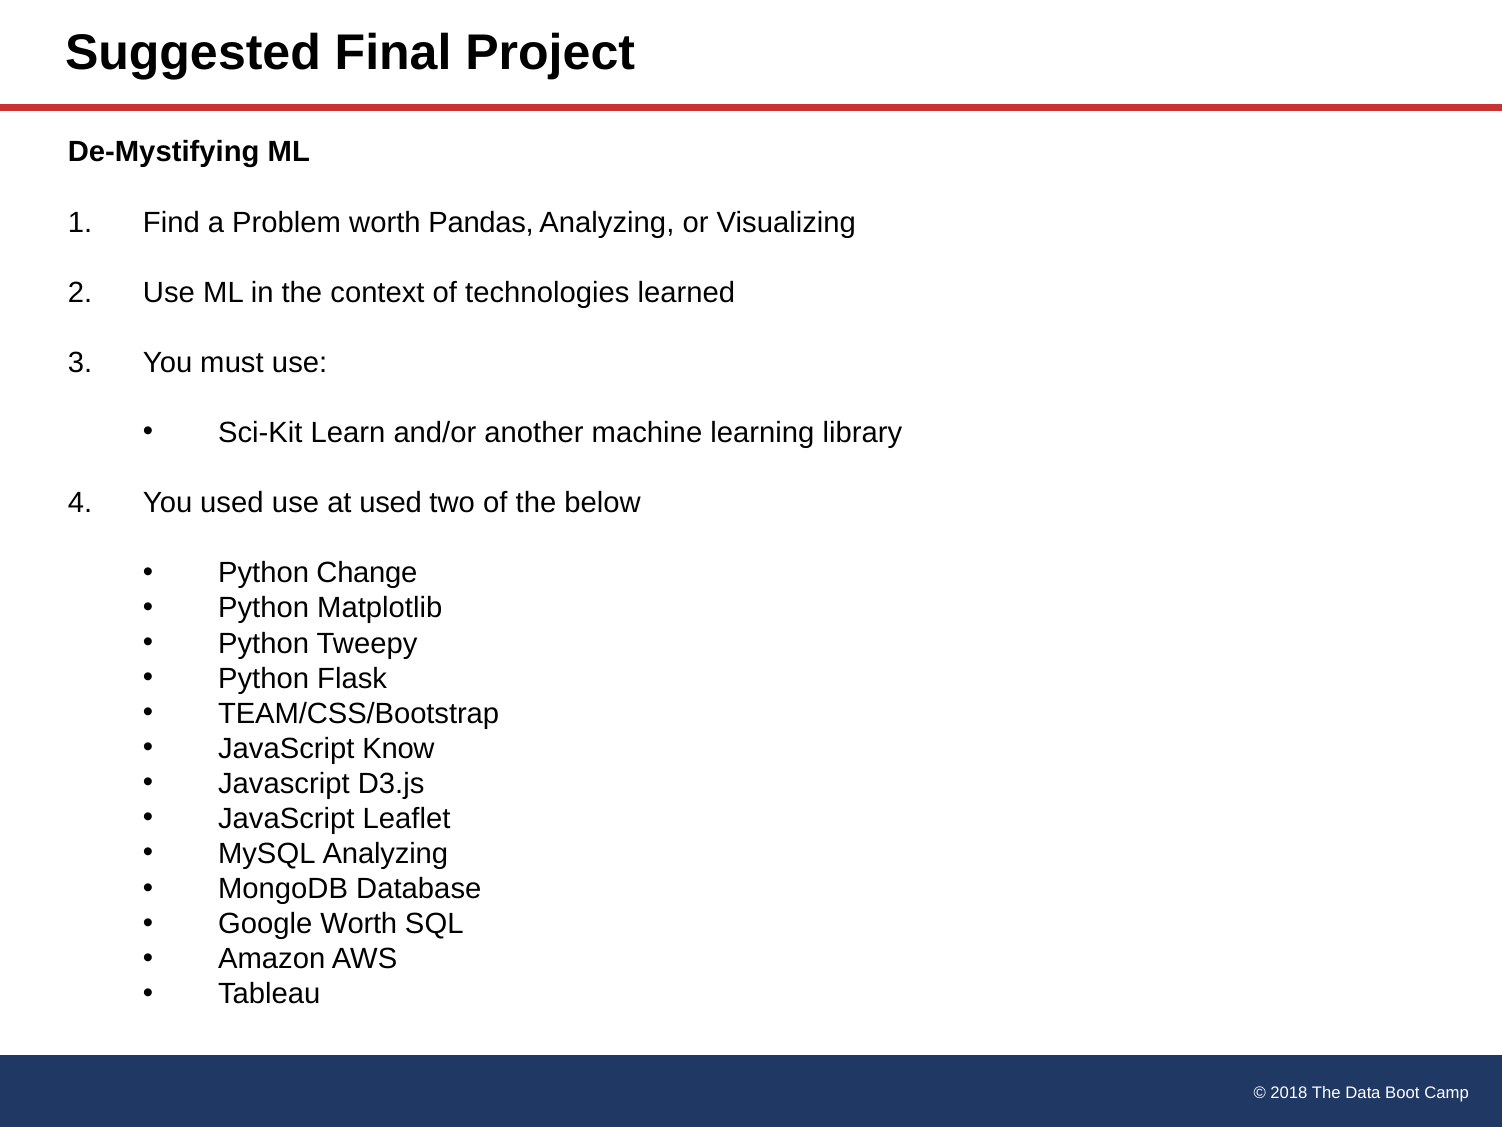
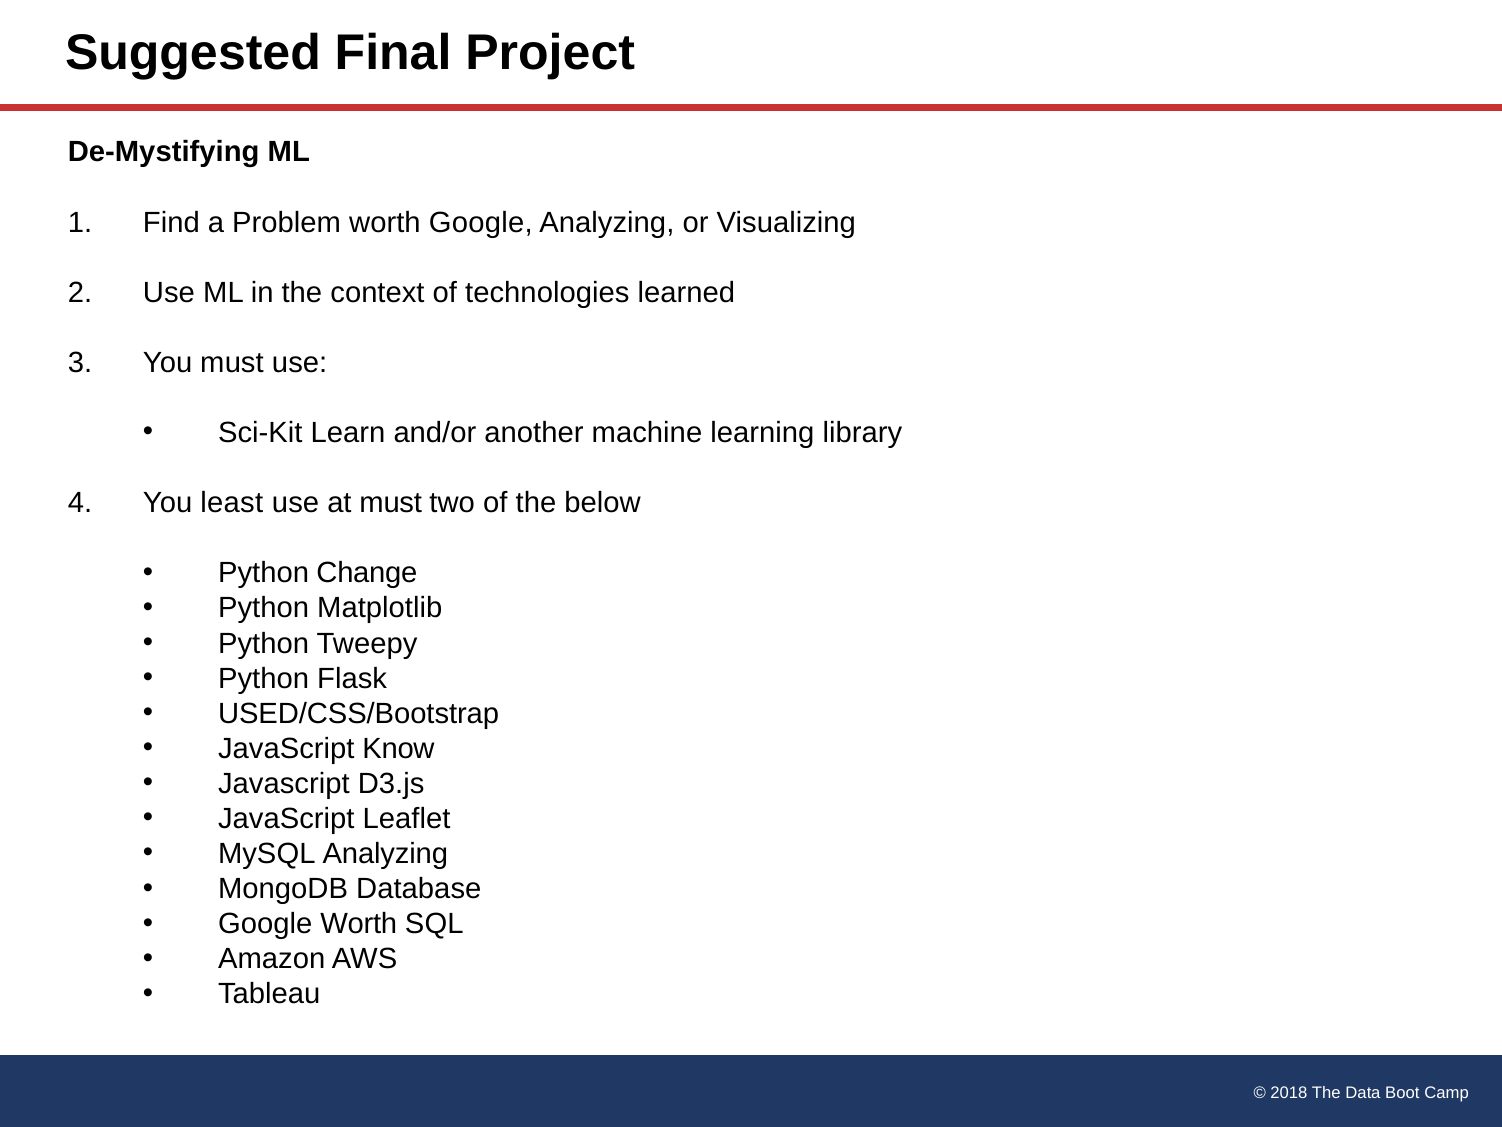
worth Pandas: Pandas -> Google
You used: used -> least
at used: used -> must
TEAM/CSS/Bootstrap: TEAM/CSS/Bootstrap -> USED/CSS/Bootstrap
